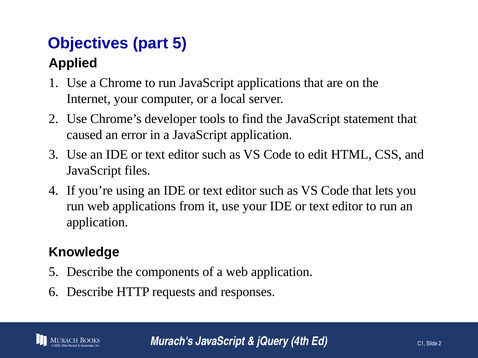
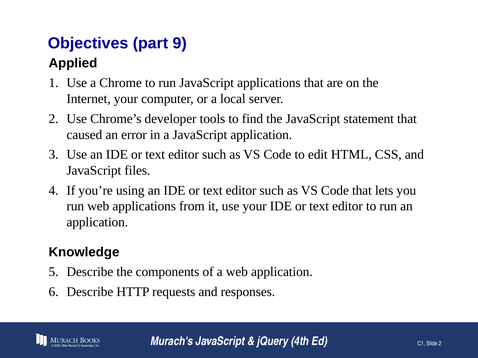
part 5: 5 -> 9
